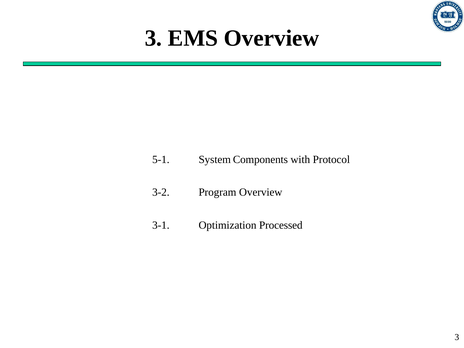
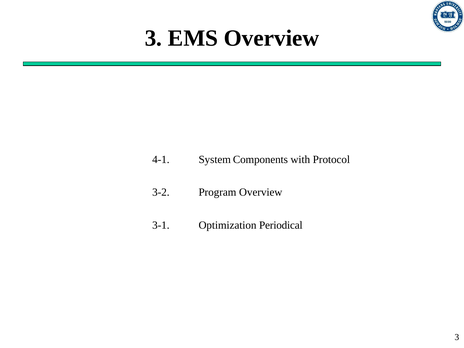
5-1: 5-1 -> 4-1
Processed: Processed -> Periodical
